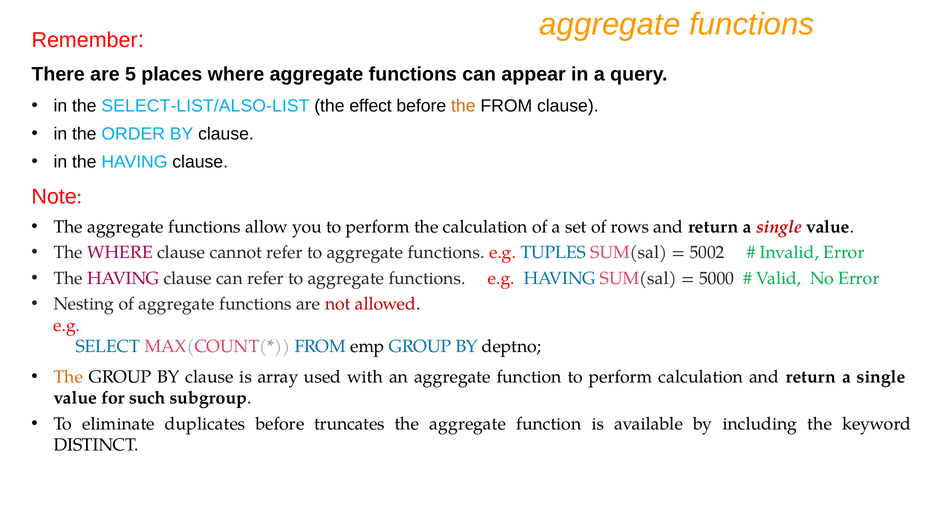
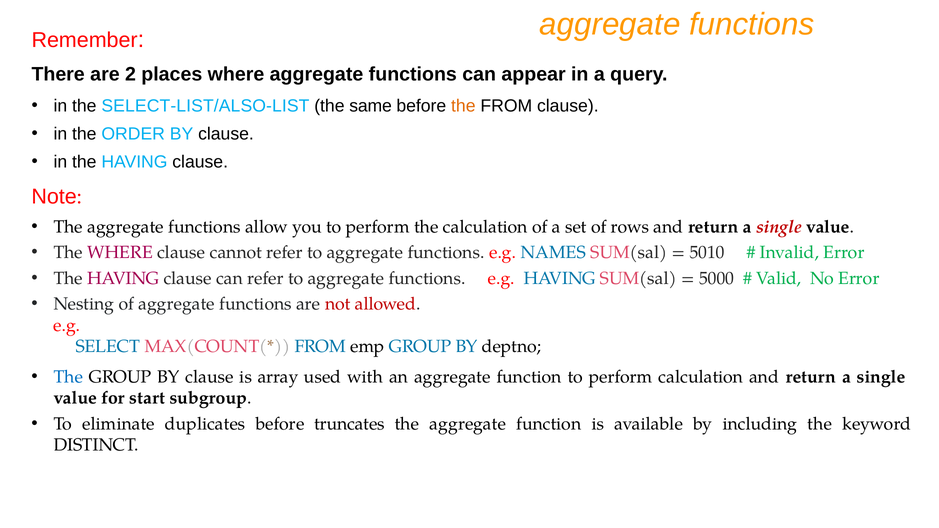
5: 5 -> 2
effect: effect -> same
TUPLES: TUPLES -> NAMES
5002: 5002 -> 5010
The at (68, 377) colour: orange -> blue
such: such -> start
